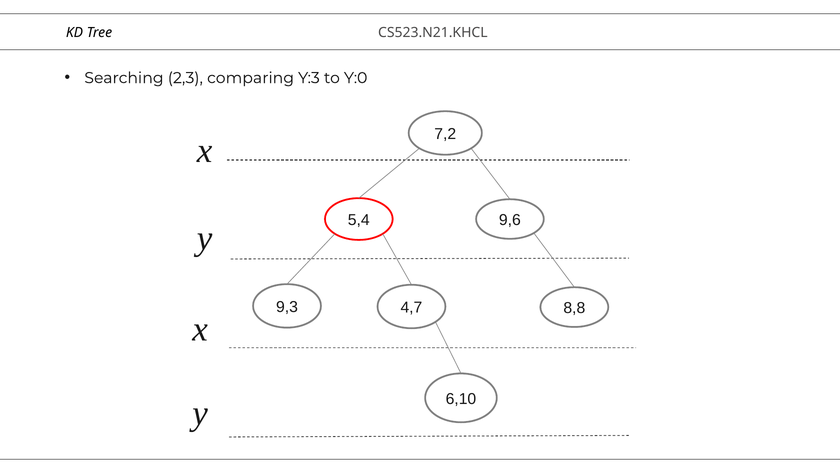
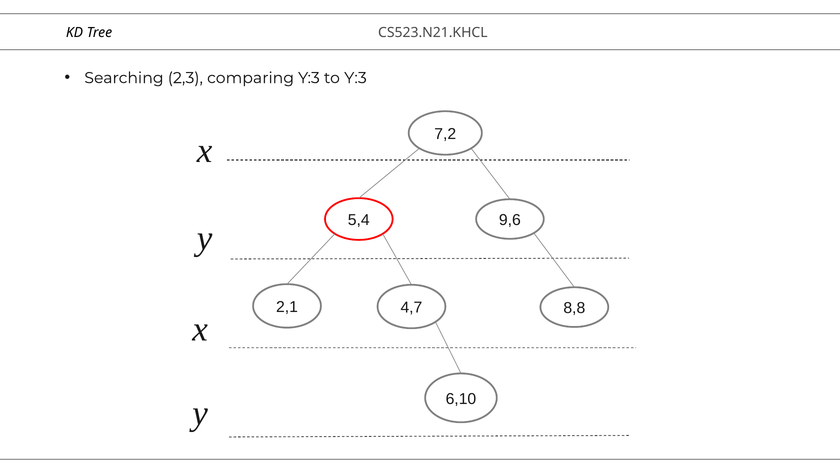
to Y:0: Y:0 -> Y:3
9,3: 9,3 -> 2,1
